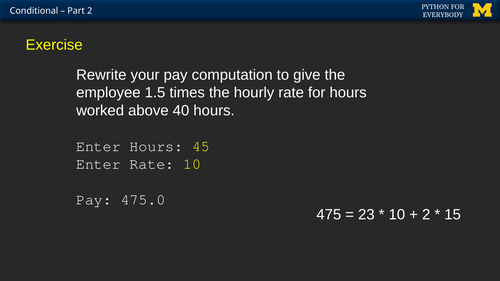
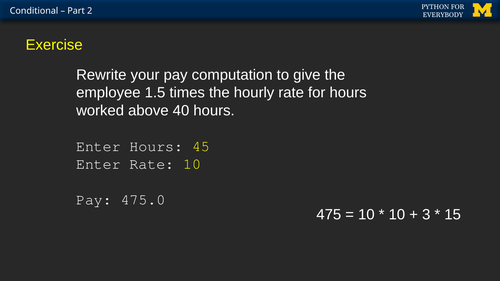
23 at (366, 215): 23 -> 10
2 at (426, 215): 2 -> 3
